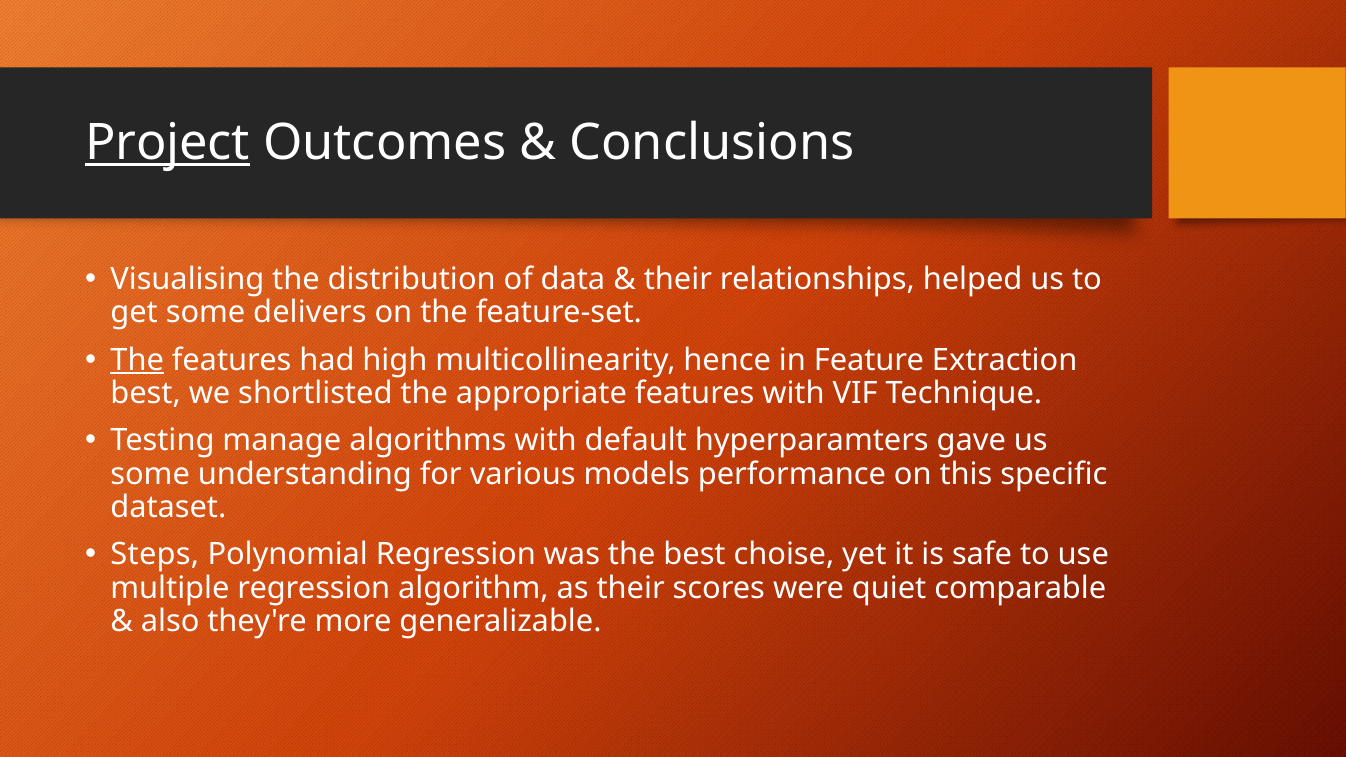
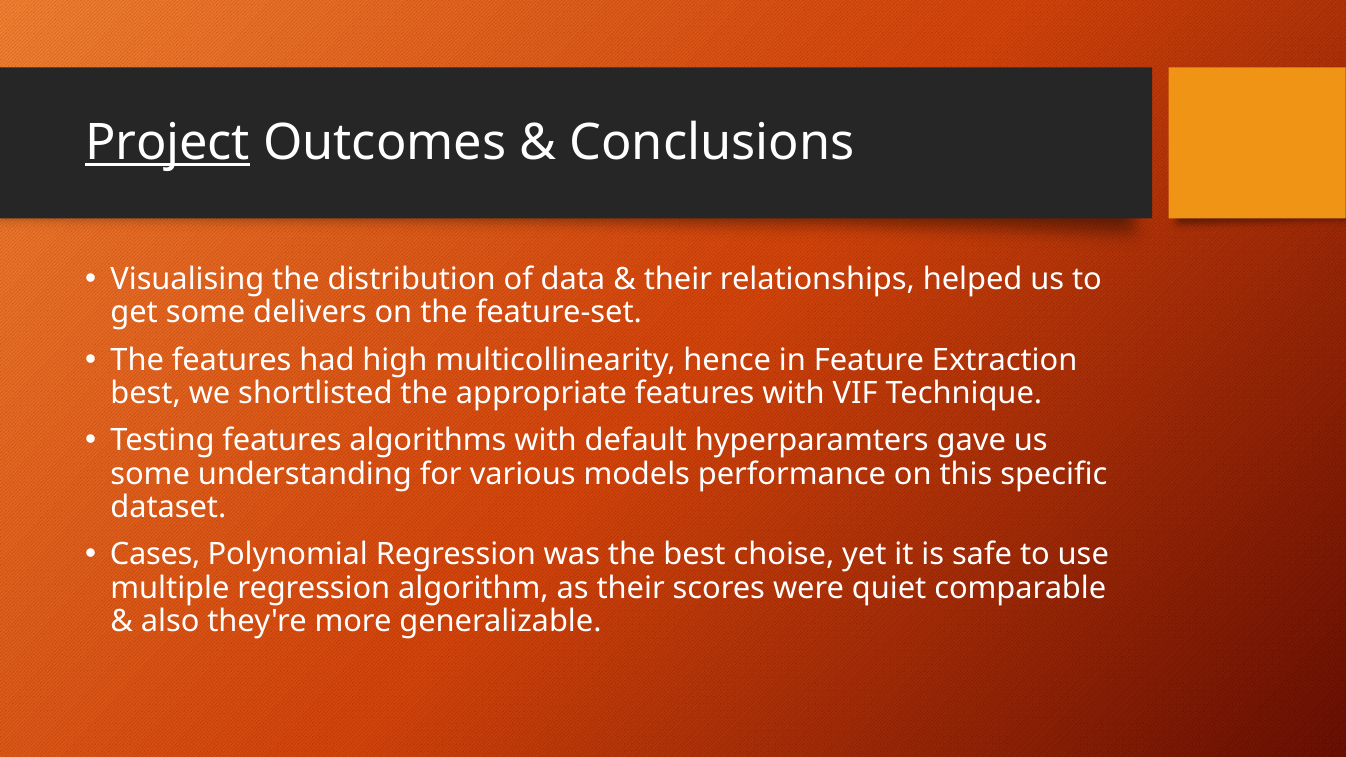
The at (137, 360) underline: present -> none
Testing manage: manage -> features
Steps: Steps -> Cases
